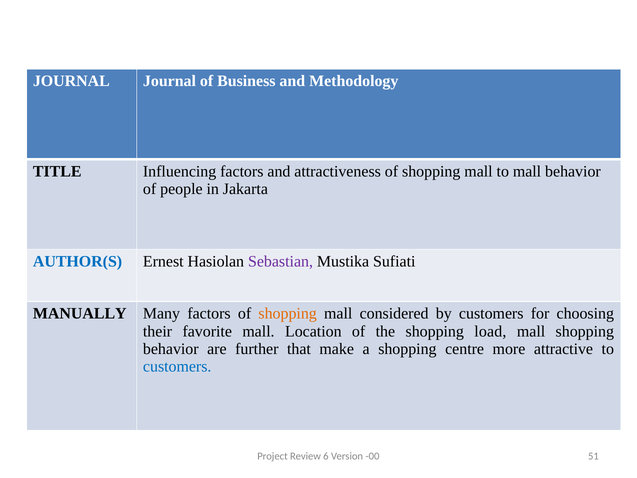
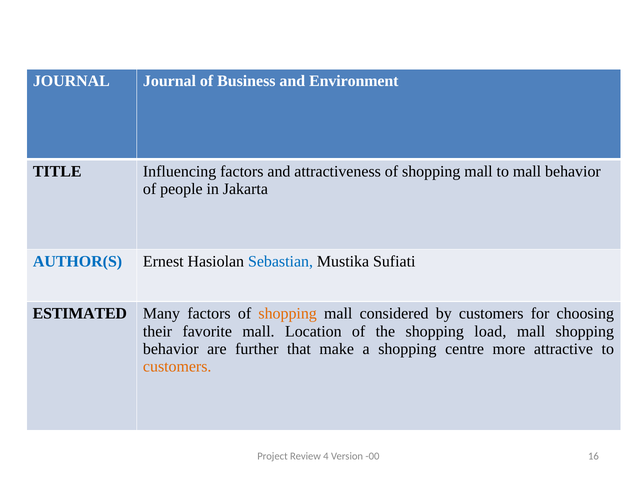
Methodology: Methodology -> Environment
Sebastian colour: purple -> blue
MANUALLY: MANUALLY -> ESTIMATED
customers at (177, 366) colour: blue -> orange
6: 6 -> 4
51: 51 -> 16
